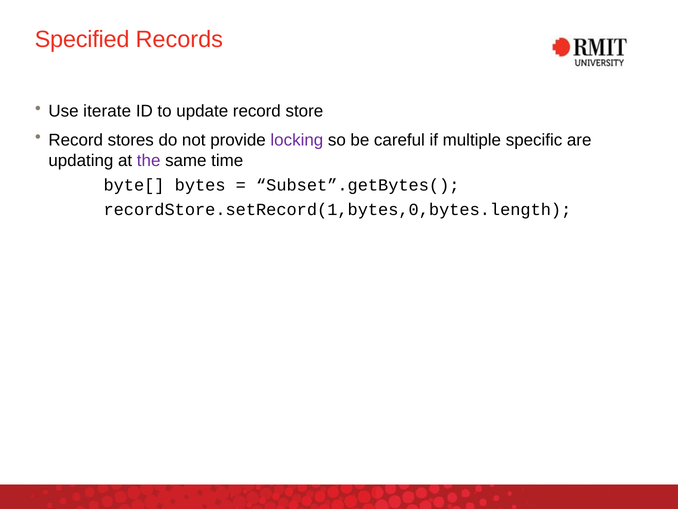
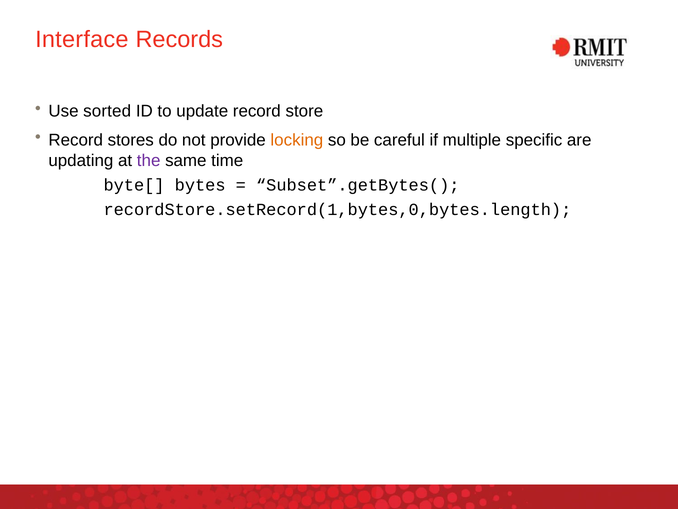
Specified: Specified -> Interface
iterate: iterate -> sorted
locking colour: purple -> orange
